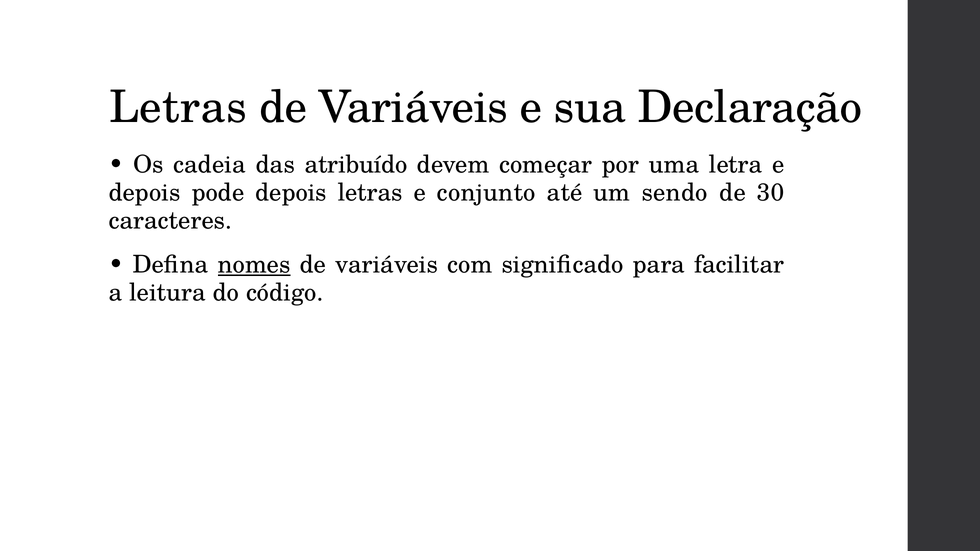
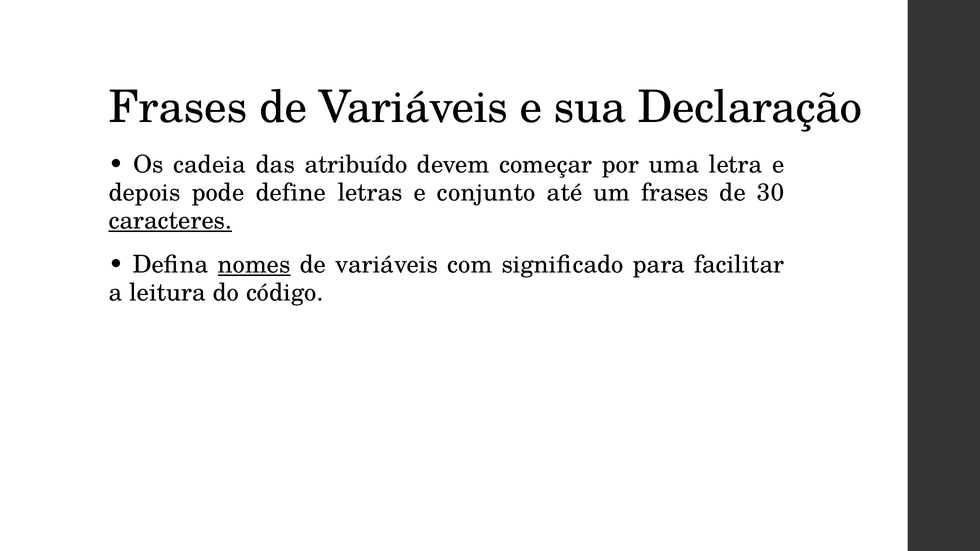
Letras at (178, 108): Letras -> Frases
pode depois: depois -> define
um sendo: sendo -> frases
caracteres underline: none -> present
